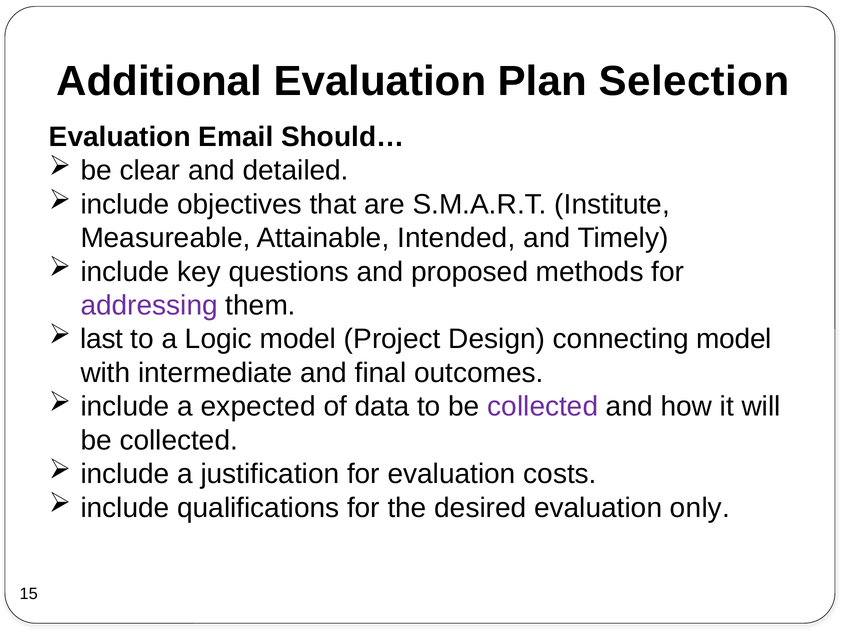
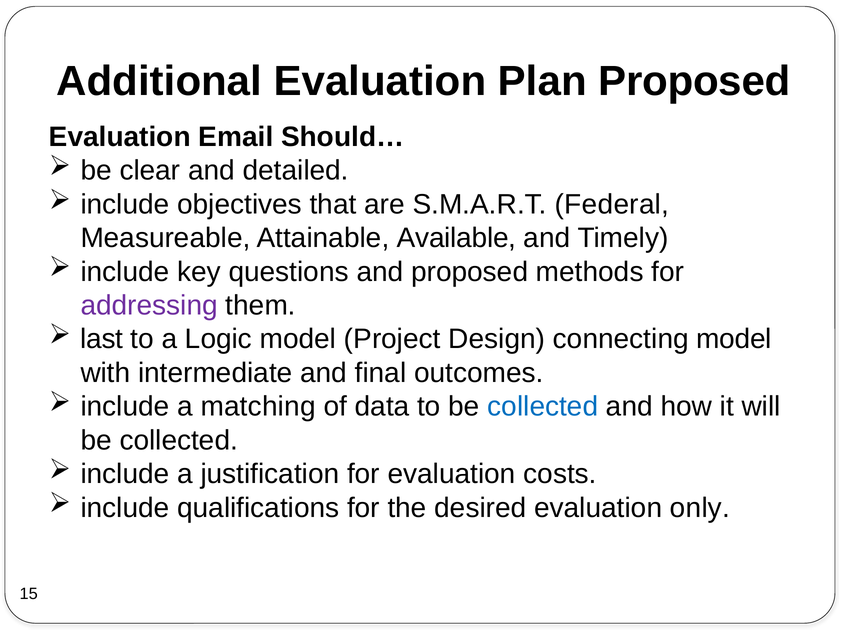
Plan Selection: Selection -> Proposed
Institute: Institute -> Federal
Intended: Intended -> Available
expected: expected -> matching
collected at (543, 406) colour: purple -> blue
